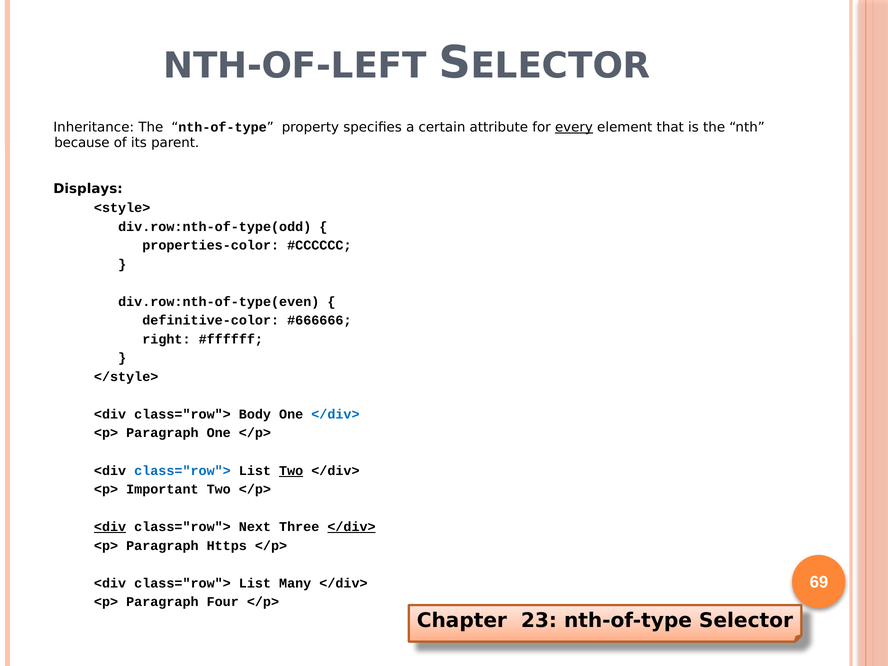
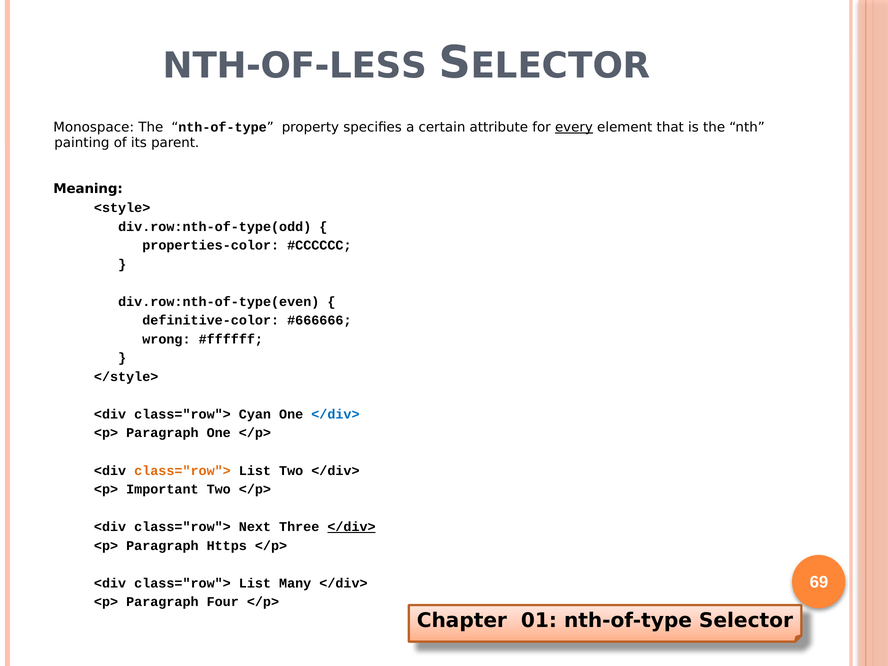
NTH-OF-LEFT: NTH-OF-LEFT -> NTH-OF-LESS
Inheritance: Inheritance -> Monospace
because: because -> painting
Displays: Displays -> Meaning
right: right -> wrong
Body: Body -> Cyan
class="row"> at (183, 471) colour: blue -> orange
Two at (291, 471) underline: present -> none
<div at (110, 527) underline: present -> none
23: 23 -> 01
